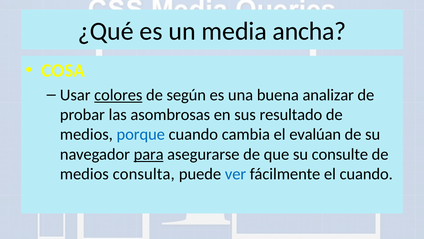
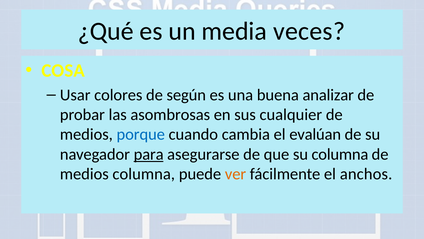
ancha: ancha -> veces
colores underline: present -> none
resultado: resultado -> cualquier
su consulte: consulte -> columna
medios consulta: consulta -> columna
ver colour: blue -> orange
el cuando: cuando -> anchos
